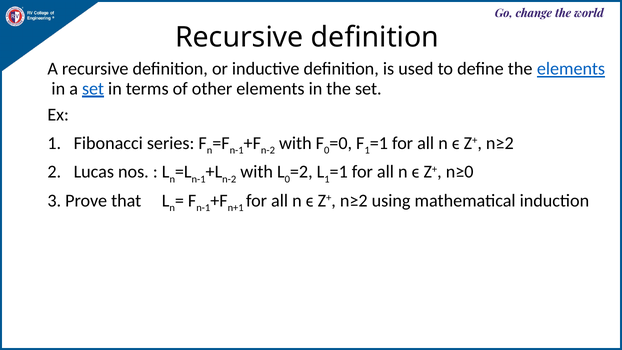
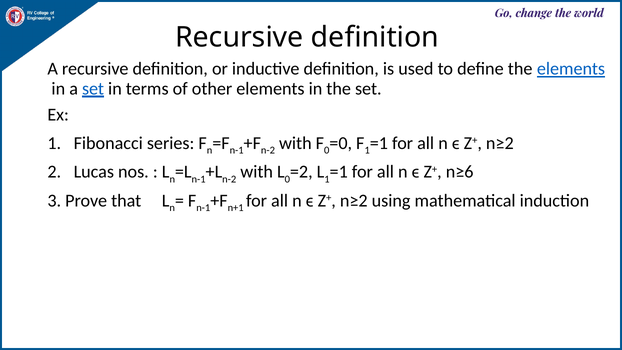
n≥0: n≥0 -> n≥6
